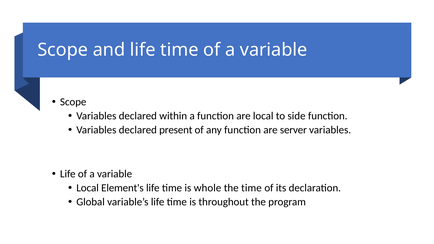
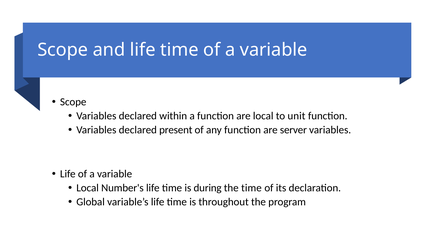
side: side -> unit
Element's: Element's -> Number's
whole: whole -> during
